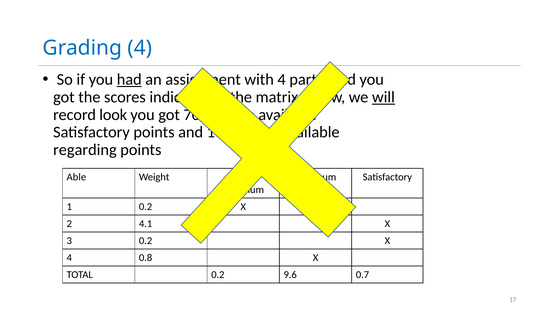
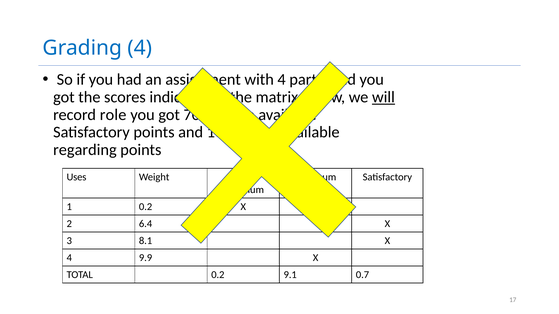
had underline: present -> none
look: look -> role
Able: Able -> Uses
4.1: 4.1 -> 6.4
3 0.2: 0.2 -> 8.1
0.8: 0.8 -> 9.9
9.6: 9.6 -> 9.1
